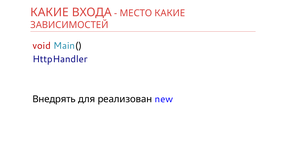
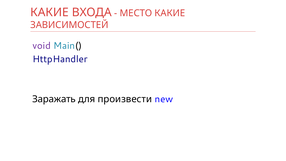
void colour: red -> purple
Внедрять: Внедрять -> Заражать
реализован: реализован -> произвести
